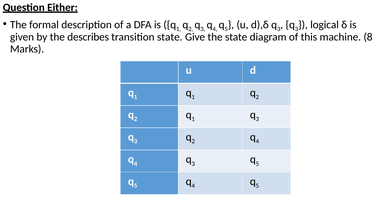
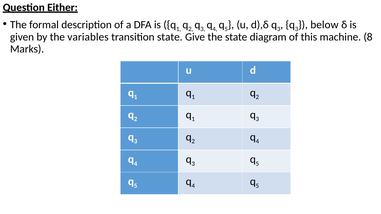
logical: logical -> below
describes: describes -> variables
